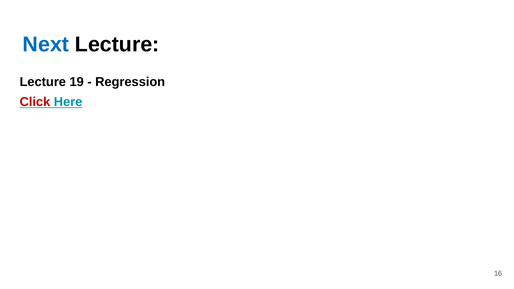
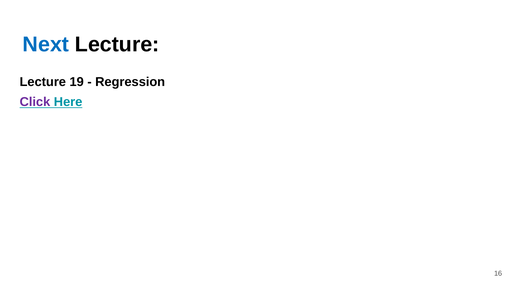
Click colour: red -> purple
